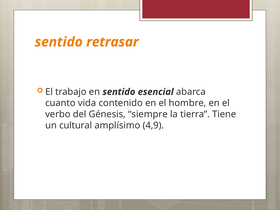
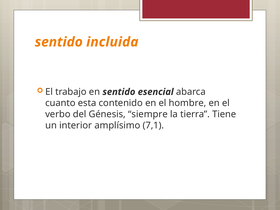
retrasar: retrasar -> incluida
vida: vida -> esta
cultural: cultural -> interior
4,9: 4,9 -> 7,1
